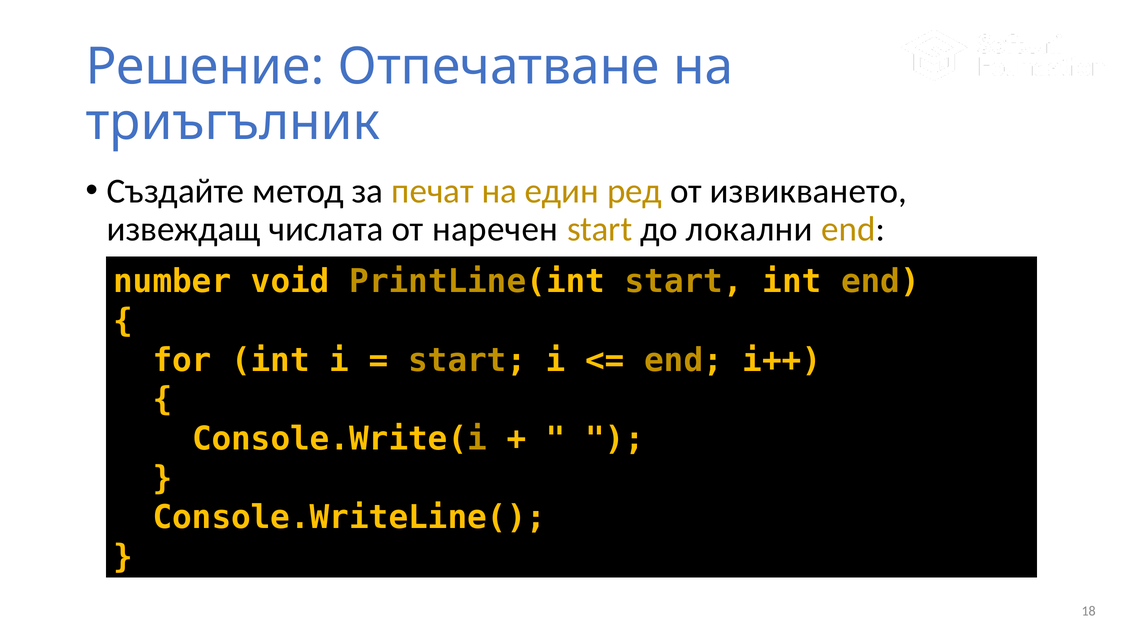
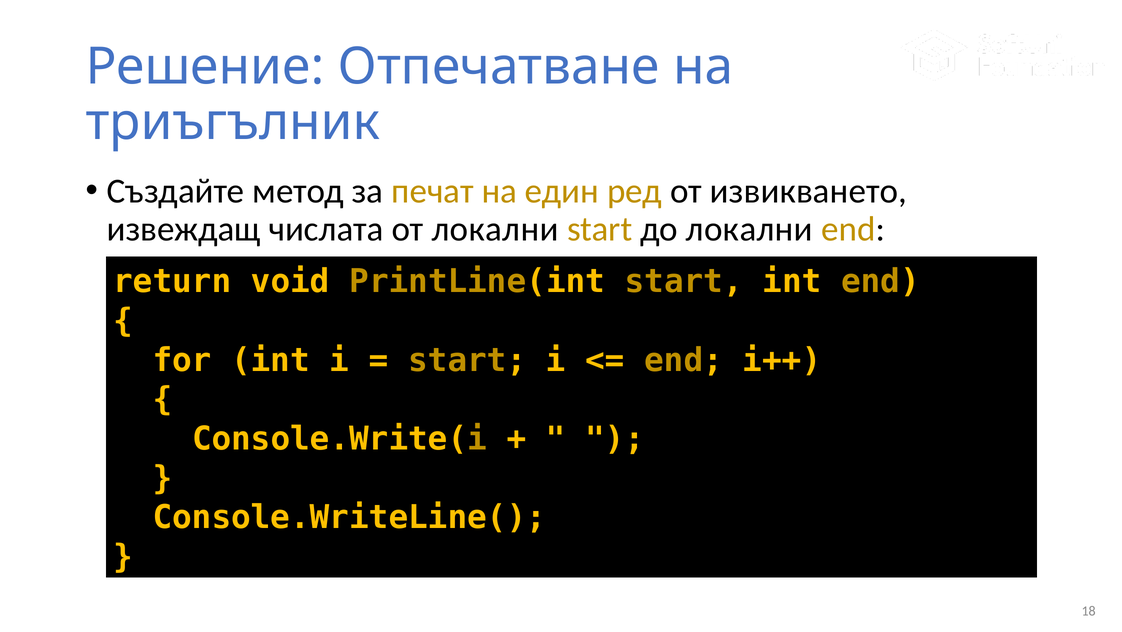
от наречен: наречен -> локални
number: number -> return
